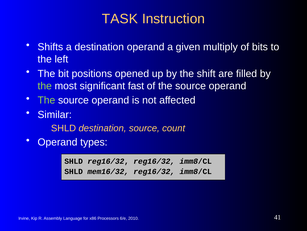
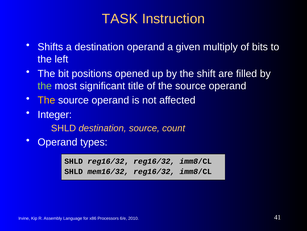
fast: fast -> title
The at (46, 100) colour: light green -> yellow
Similar: Similar -> Integer
